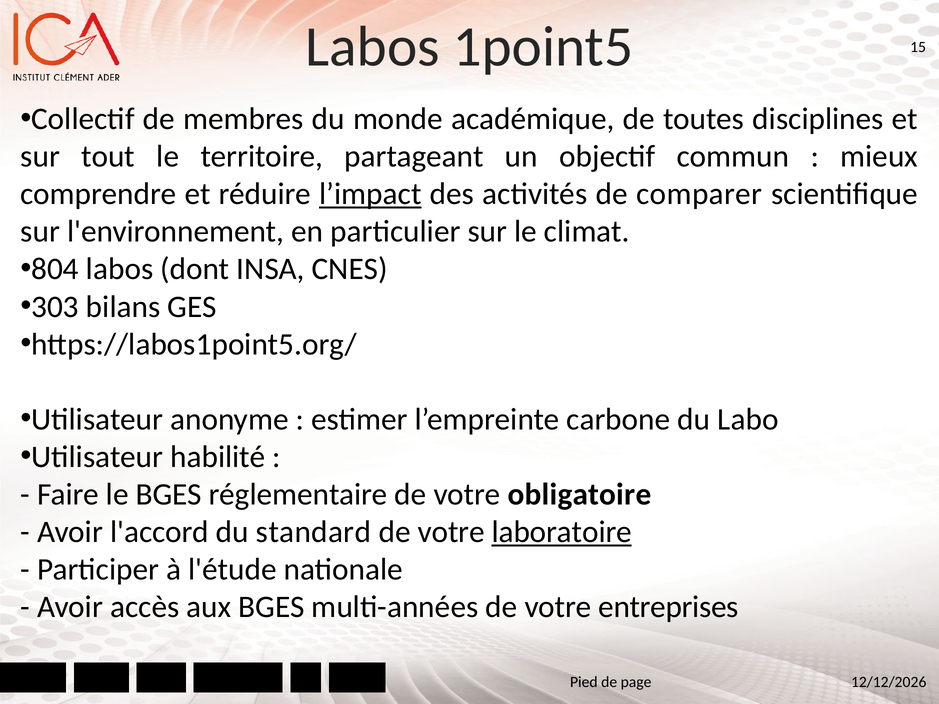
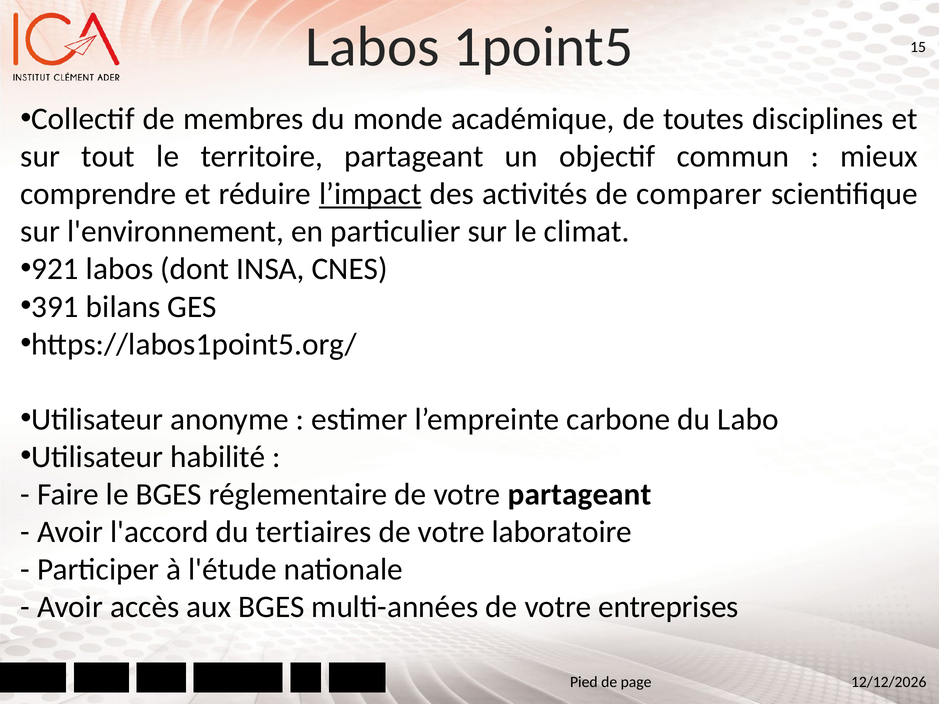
804: 804 -> 921
303: 303 -> 391
votre obligatoire: obligatoire -> partageant
standard: standard -> tertiaires
laboratoire underline: present -> none
